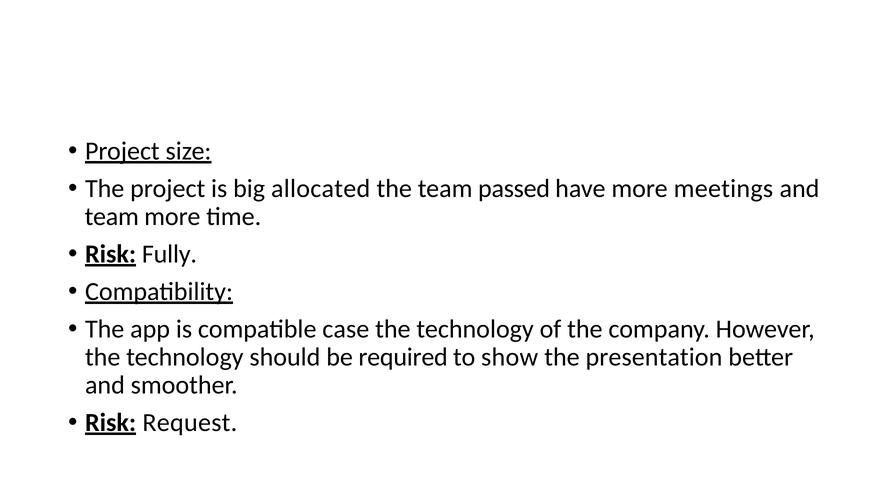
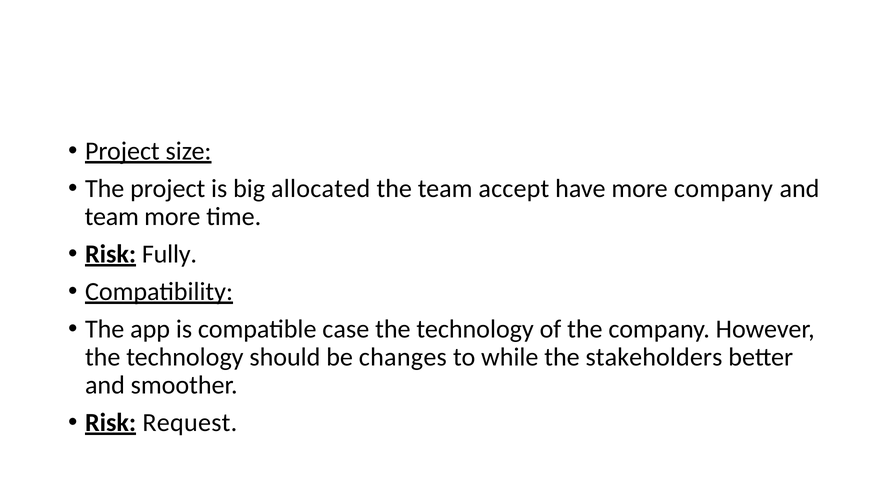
passed: passed -> accept
more meetings: meetings -> company
required: required -> changes
show: show -> while
presentation: presentation -> stakeholders
